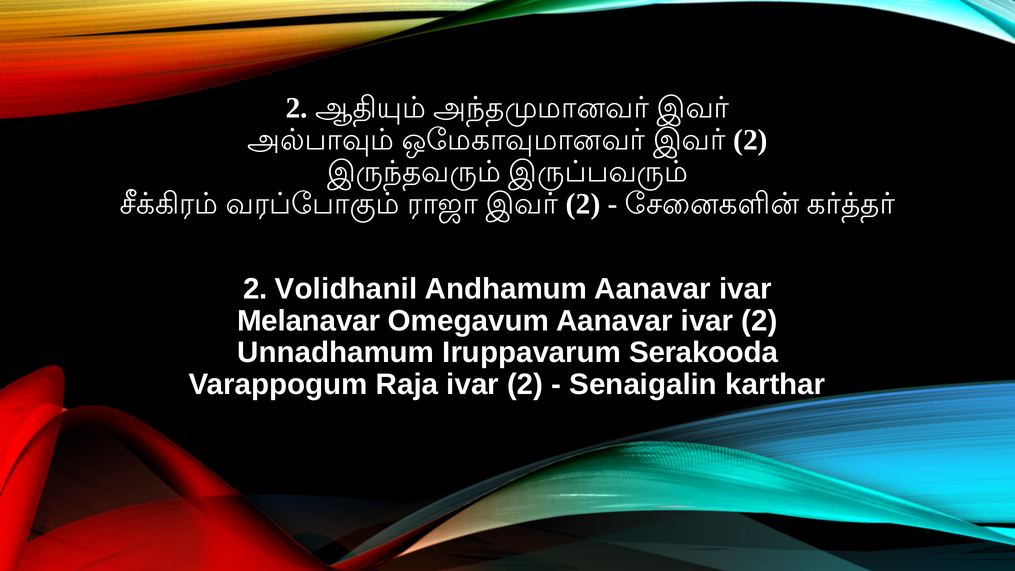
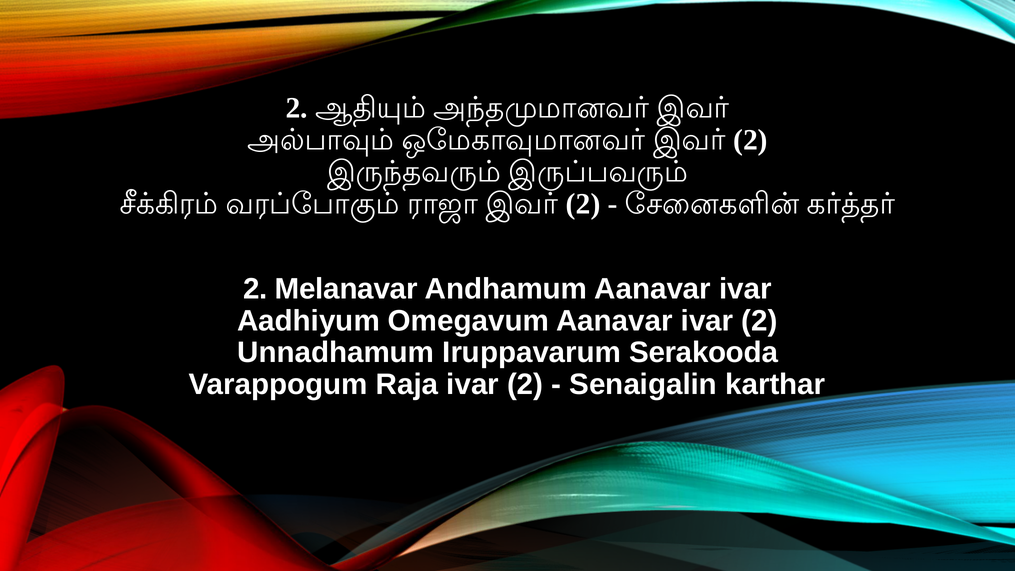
Volidhanil: Volidhanil -> Melanavar
Melanavar: Melanavar -> Aadhiyum
